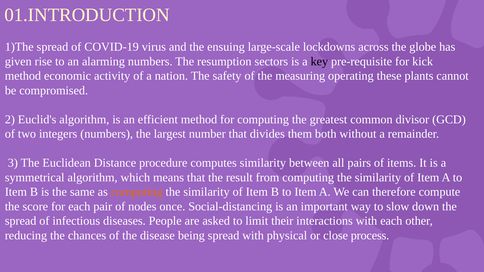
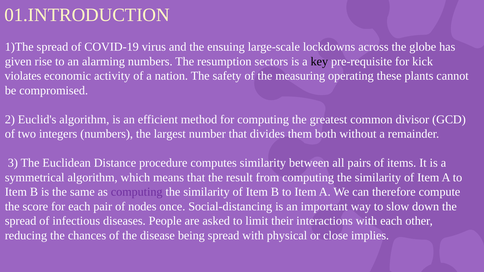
method at (23, 76): method -> violates
computing at (137, 192) colour: orange -> purple
process: process -> implies
